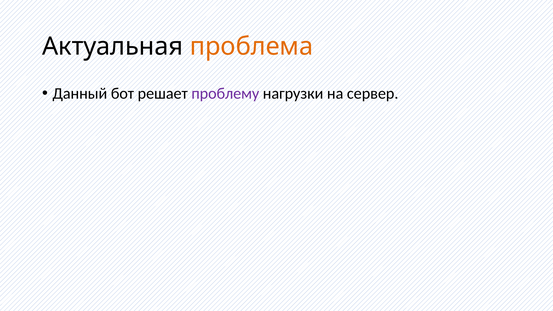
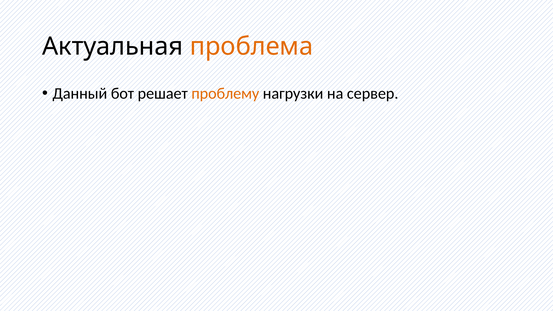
проблему colour: purple -> orange
